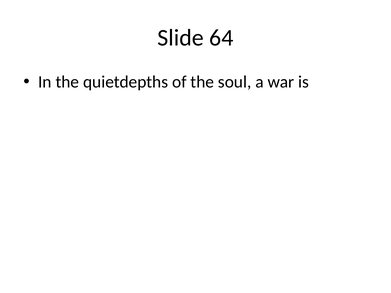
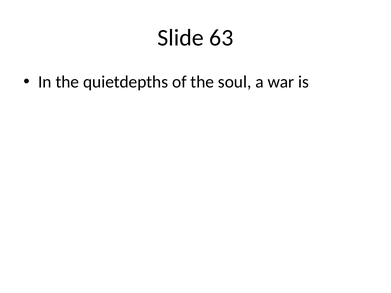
64: 64 -> 63
